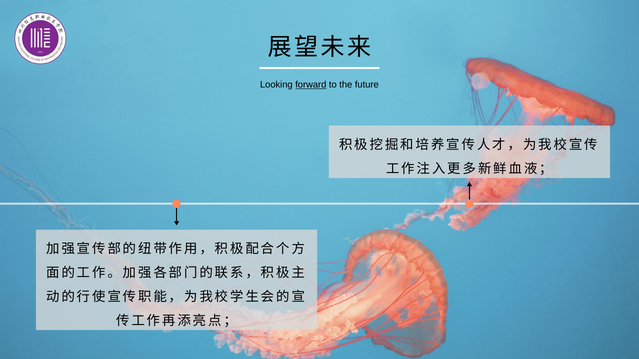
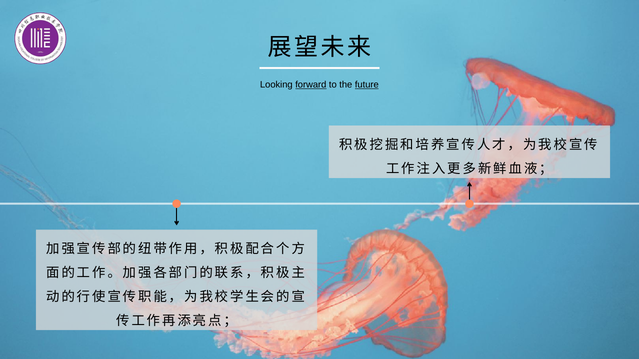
future underline: none -> present
